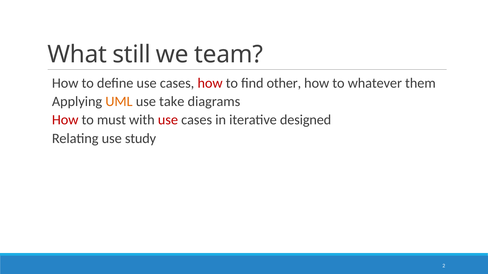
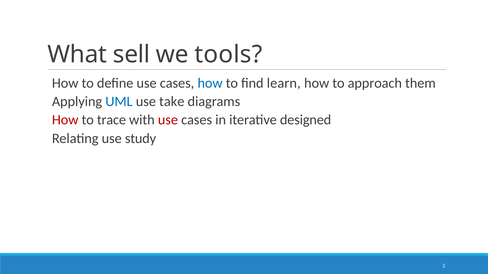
still: still -> sell
team: team -> tools
how at (210, 83) colour: red -> blue
other: other -> learn
whatever: whatever -> approach
UML colour: orange -> blue
must: must -> trace
